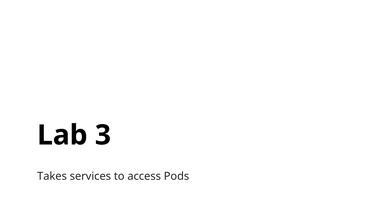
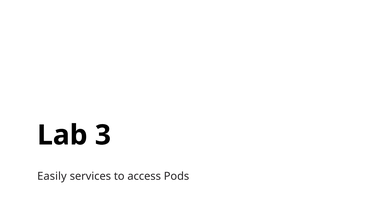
Takes: Takes -> Easily
